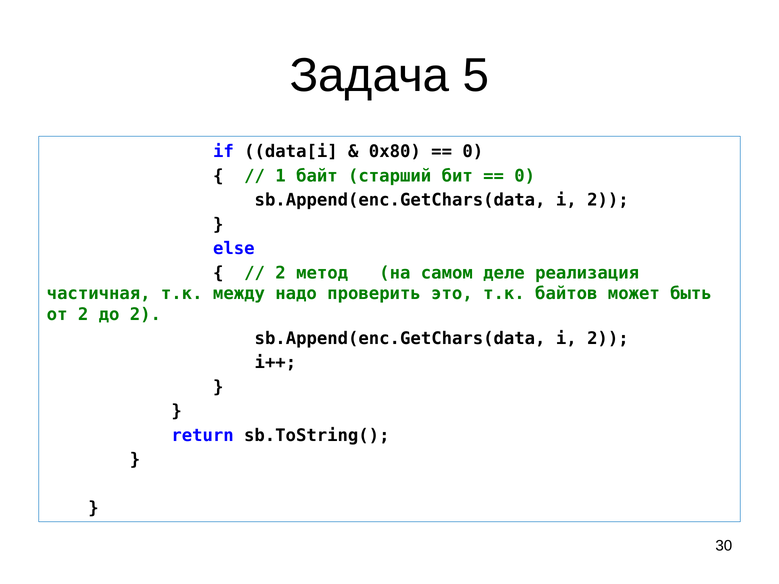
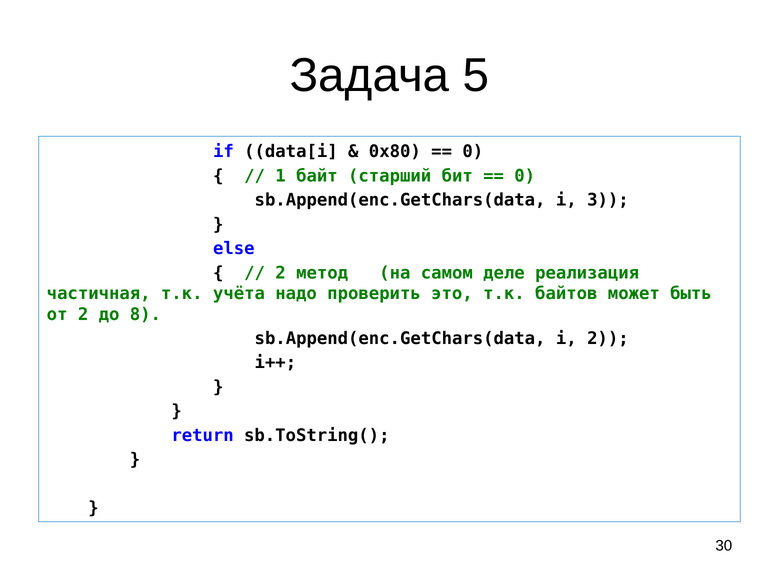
2 at (608, 200): 2 -> 3
между: между -> учёта
до 2: 2 -> 8
